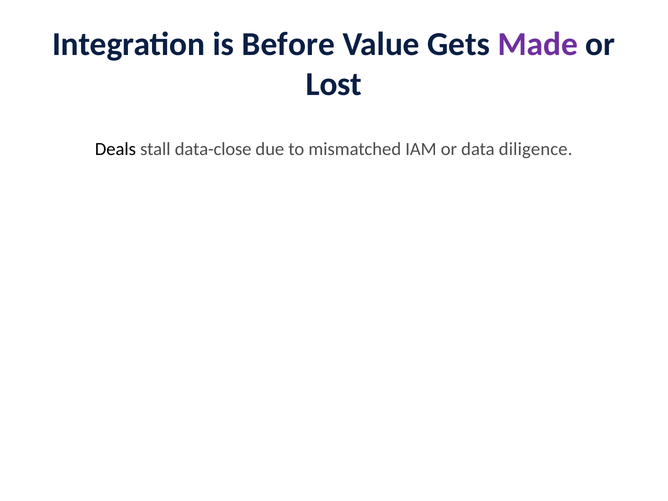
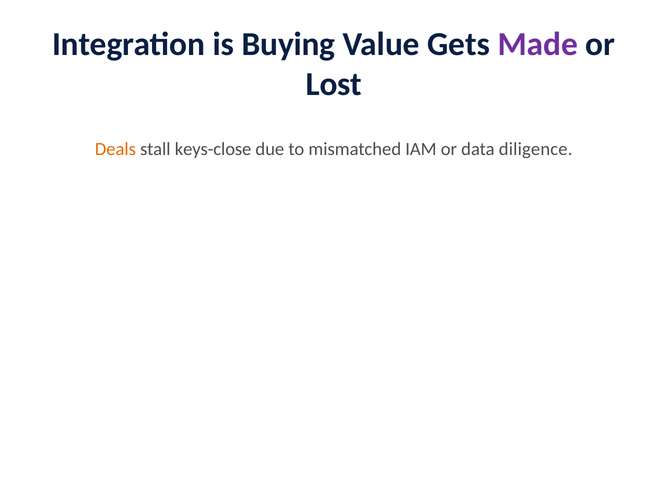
Before: Before -> Buying
Deals colour: black -> orange
data-close: data-close -> keys-close
